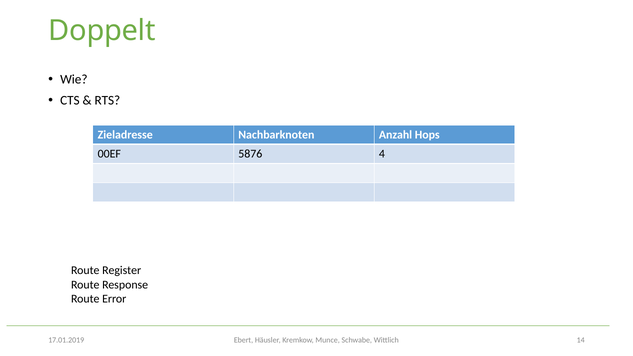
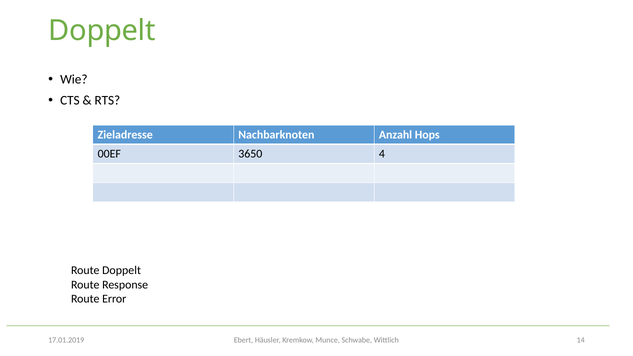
5876: 5876 -> 3650
Route Register: Register -> Doppelt
